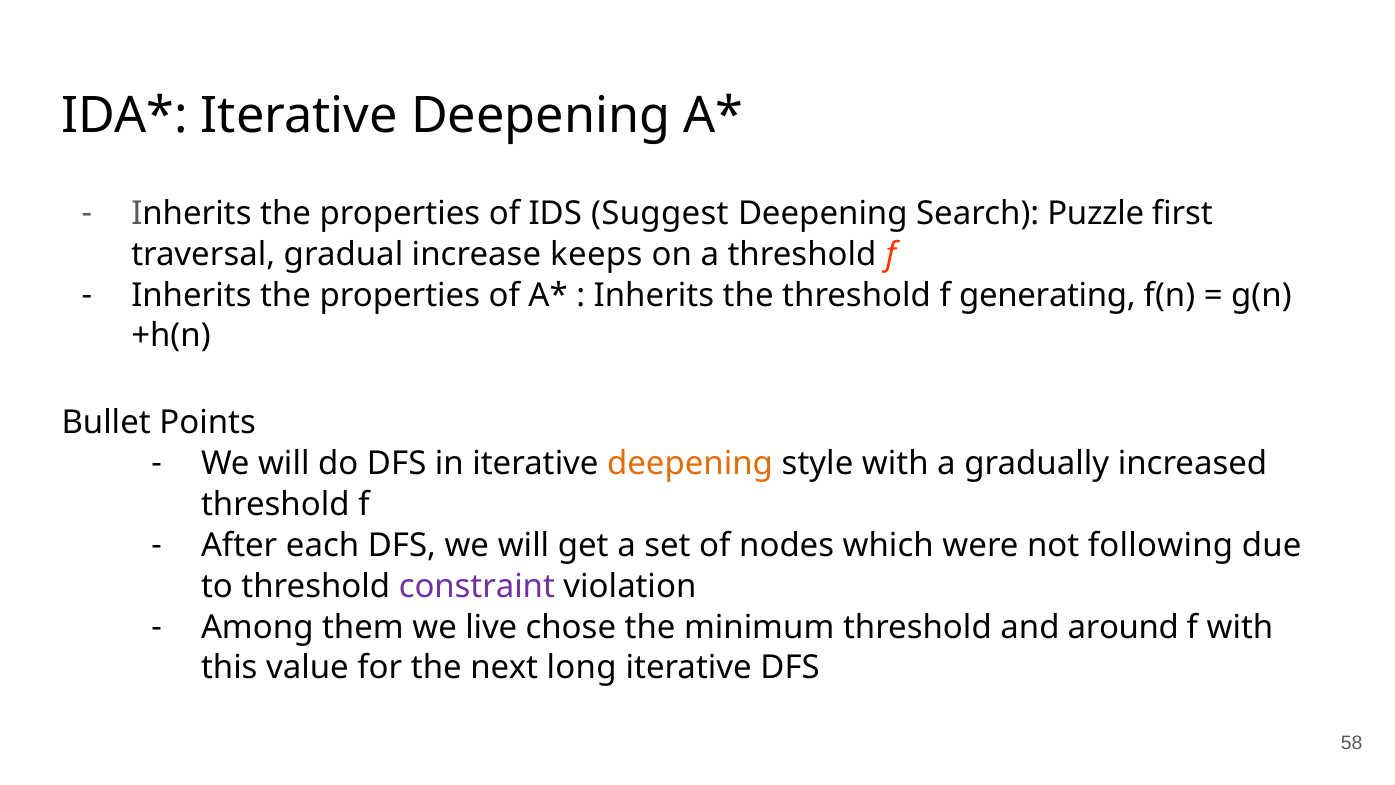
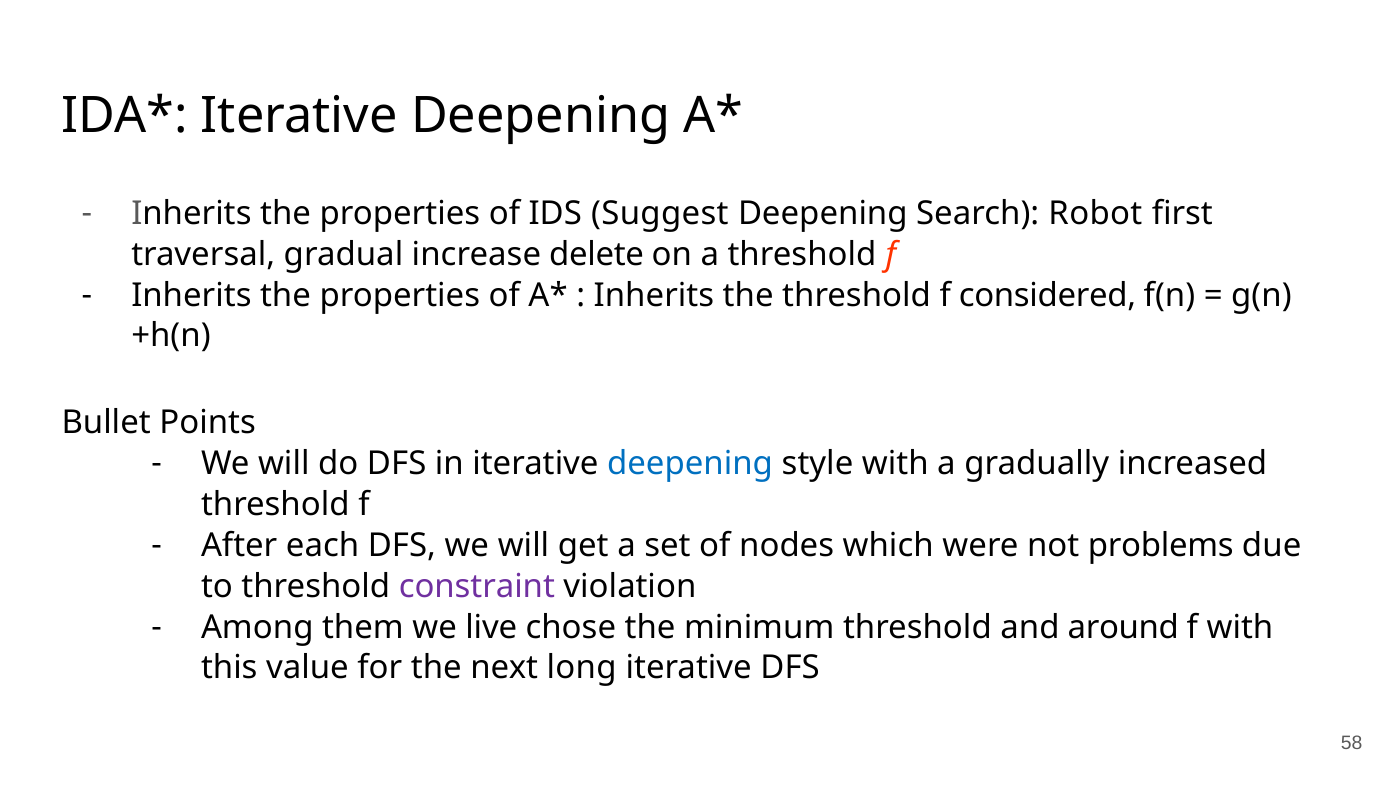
Puzzle: Puzzle -> Robot
keeps: keeps -> delete
generating: generating -> considered
deepening at (690, 463) colour: orange -> blue
following: following -> problems
